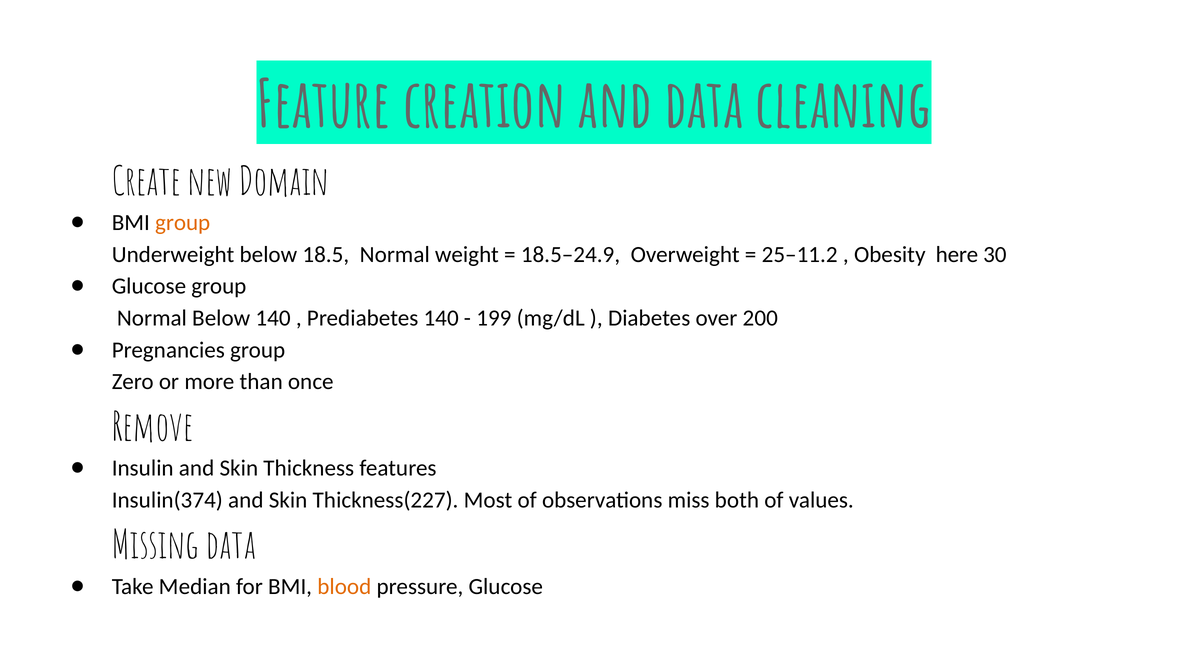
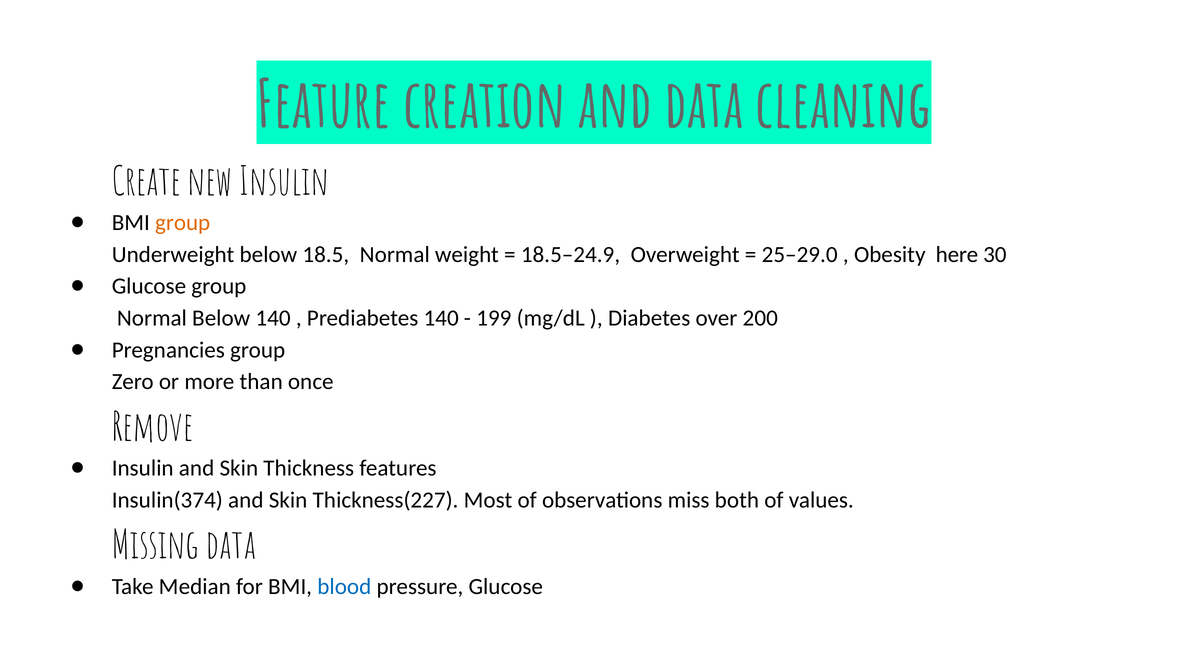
new Domain: Domain -> Insulin
25–11.2: 25–11.2 -> 25–29.0
blood colour: orange -> blue
